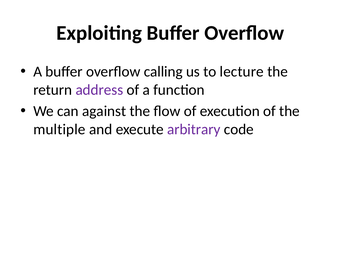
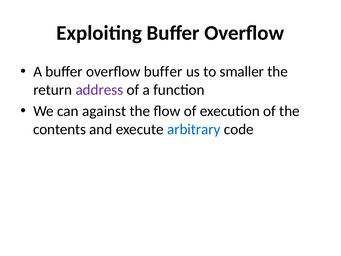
overflow calling: calling -> buffer
lecture: lecture -> smaller
multiple: multiple -> contents
arbitrary colour: purple -> blue
